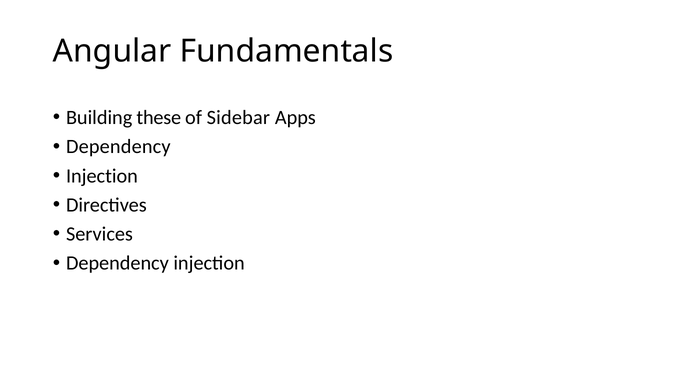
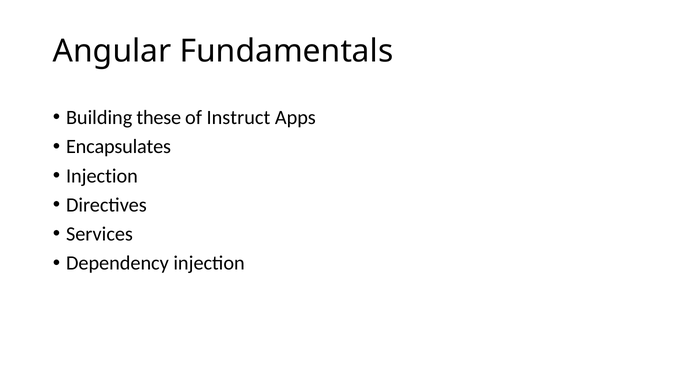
Sidebar: Sidebar -> Instruct
Dependency at (118, 147): Dependency -> Encapsulates
